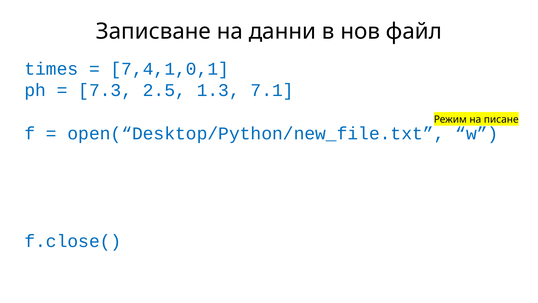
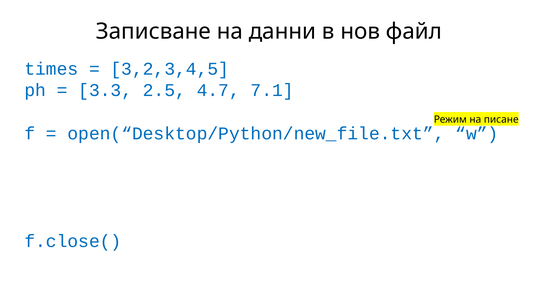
7,4,1,0,1: 7,4,1,0,1 -> 3,2,3,4,5
7.3: 7.3 -> 3.3
1.3: 1.3 -> 4.7
